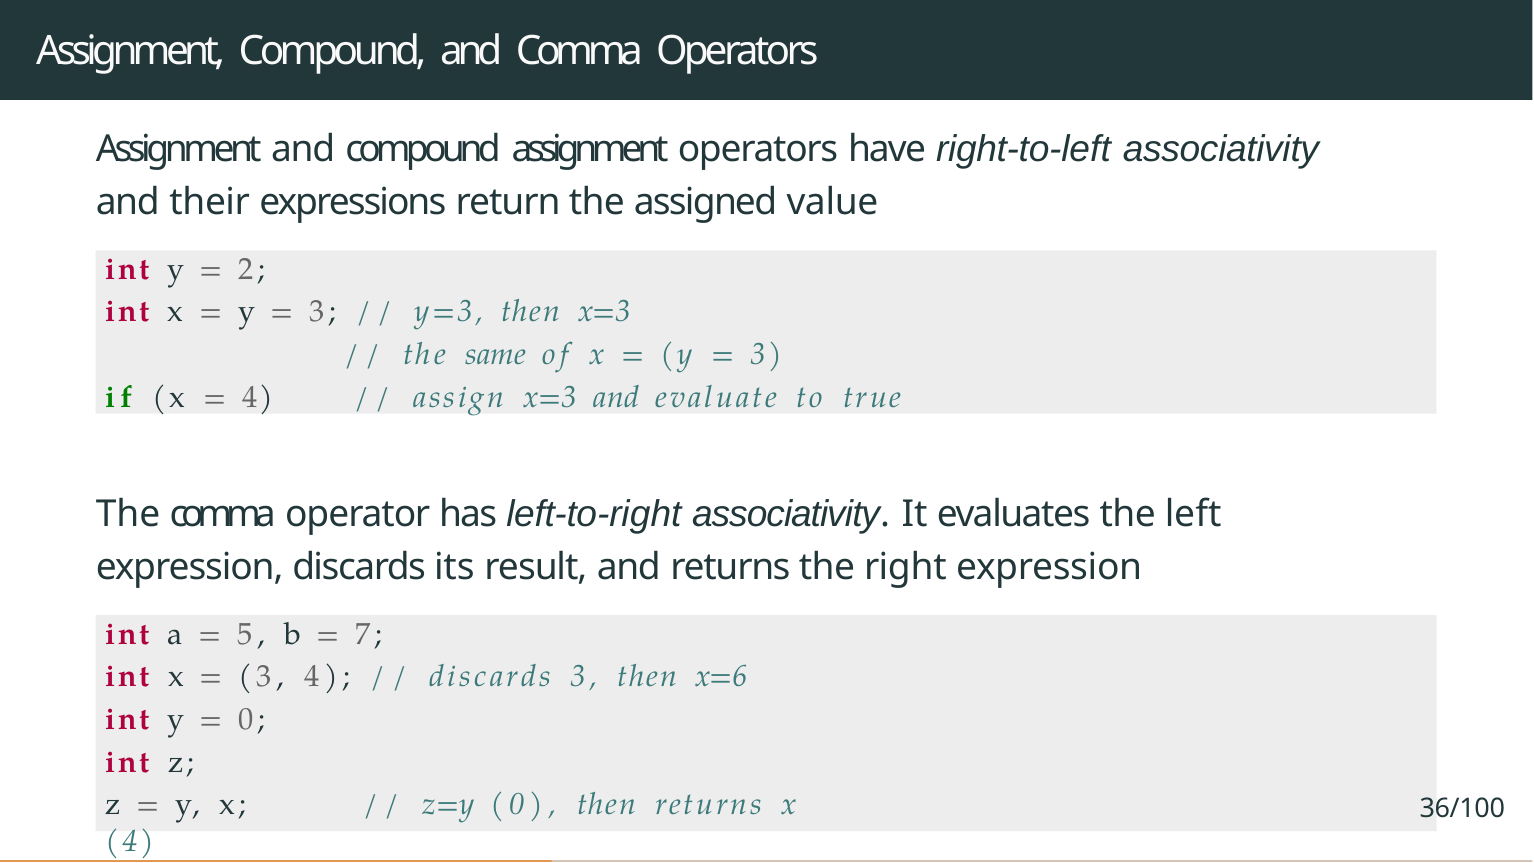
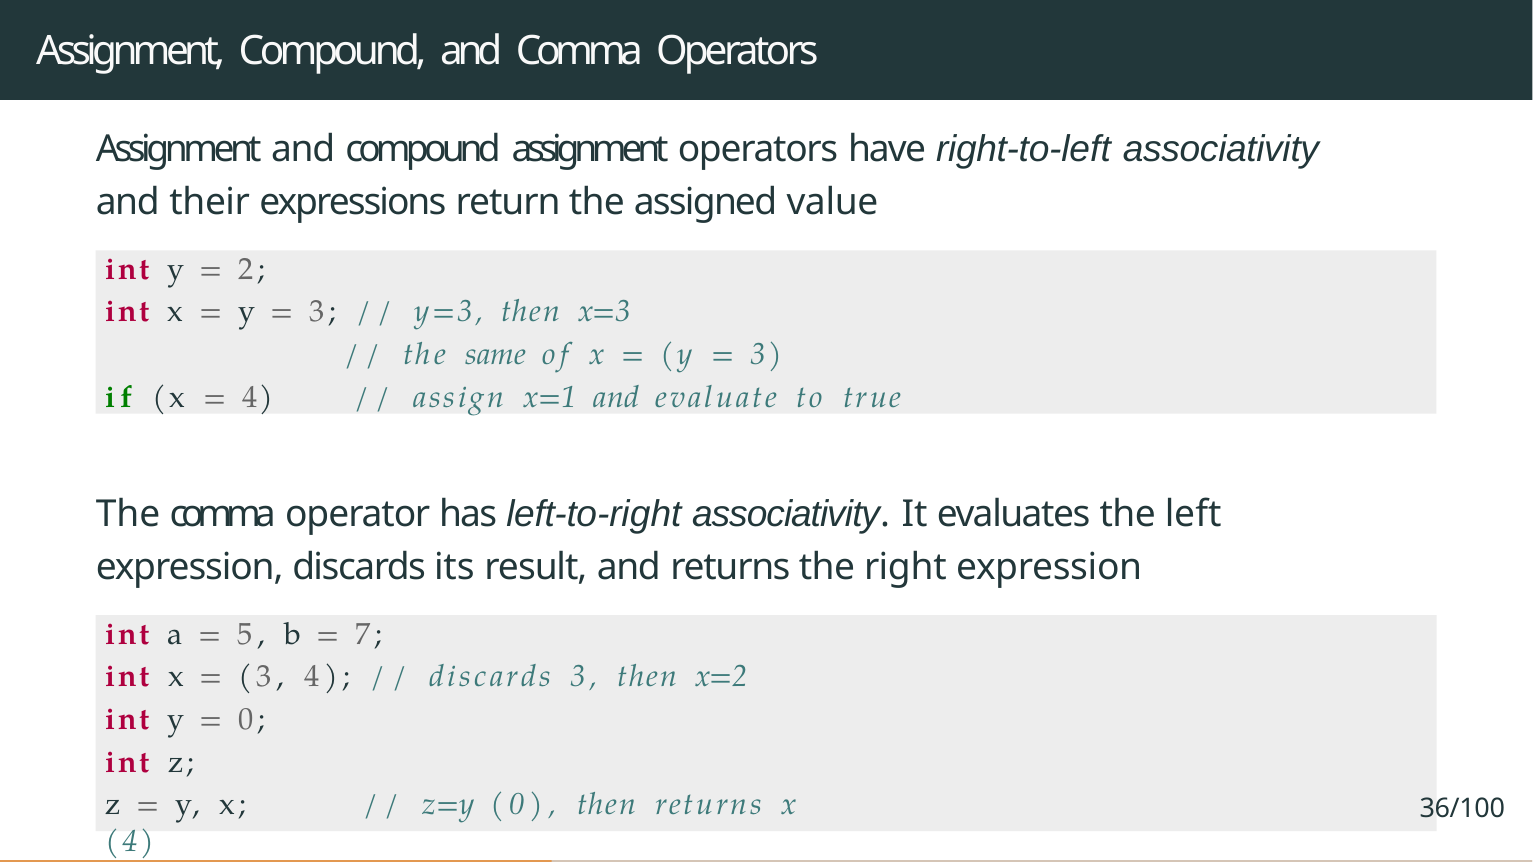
assign x=3: x=3 -> x=1
x=6: x=6 -> x=2
